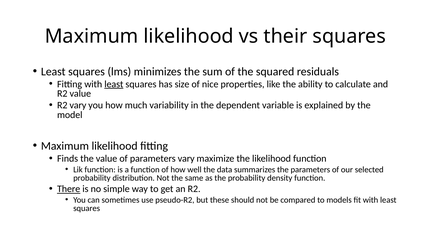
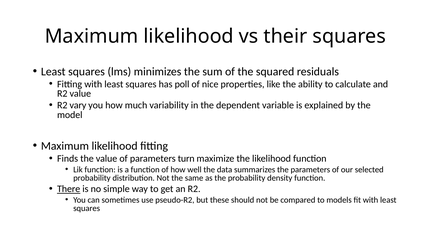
least at (114, 84) underline: present -> none
size: size -> poll
parameters vary: vary -> turn
